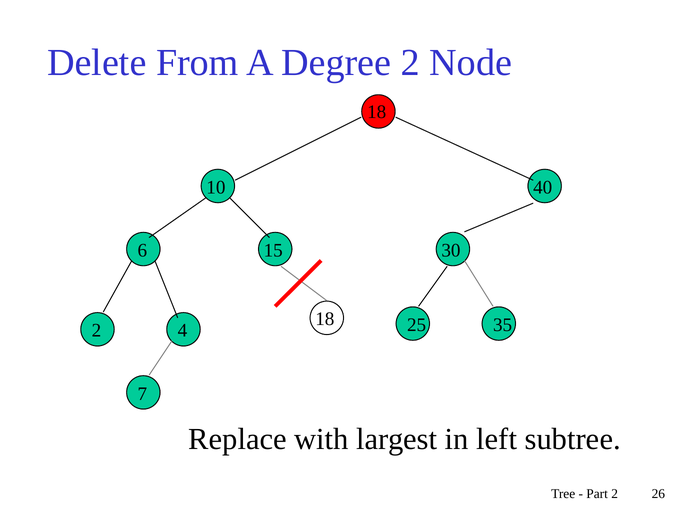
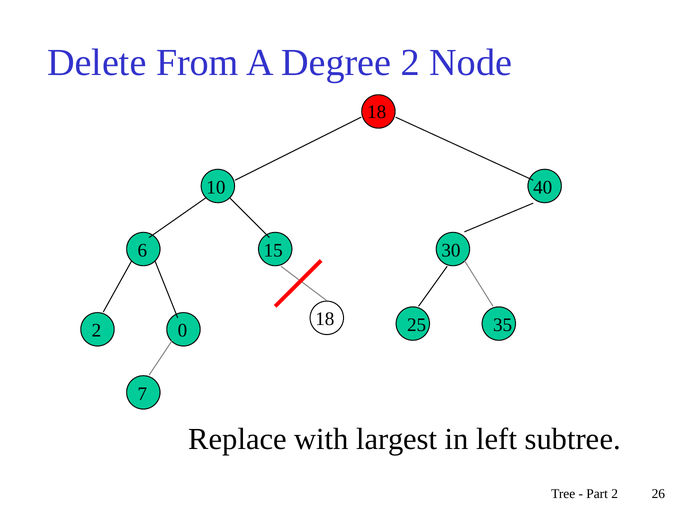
4: 4 -> 0
